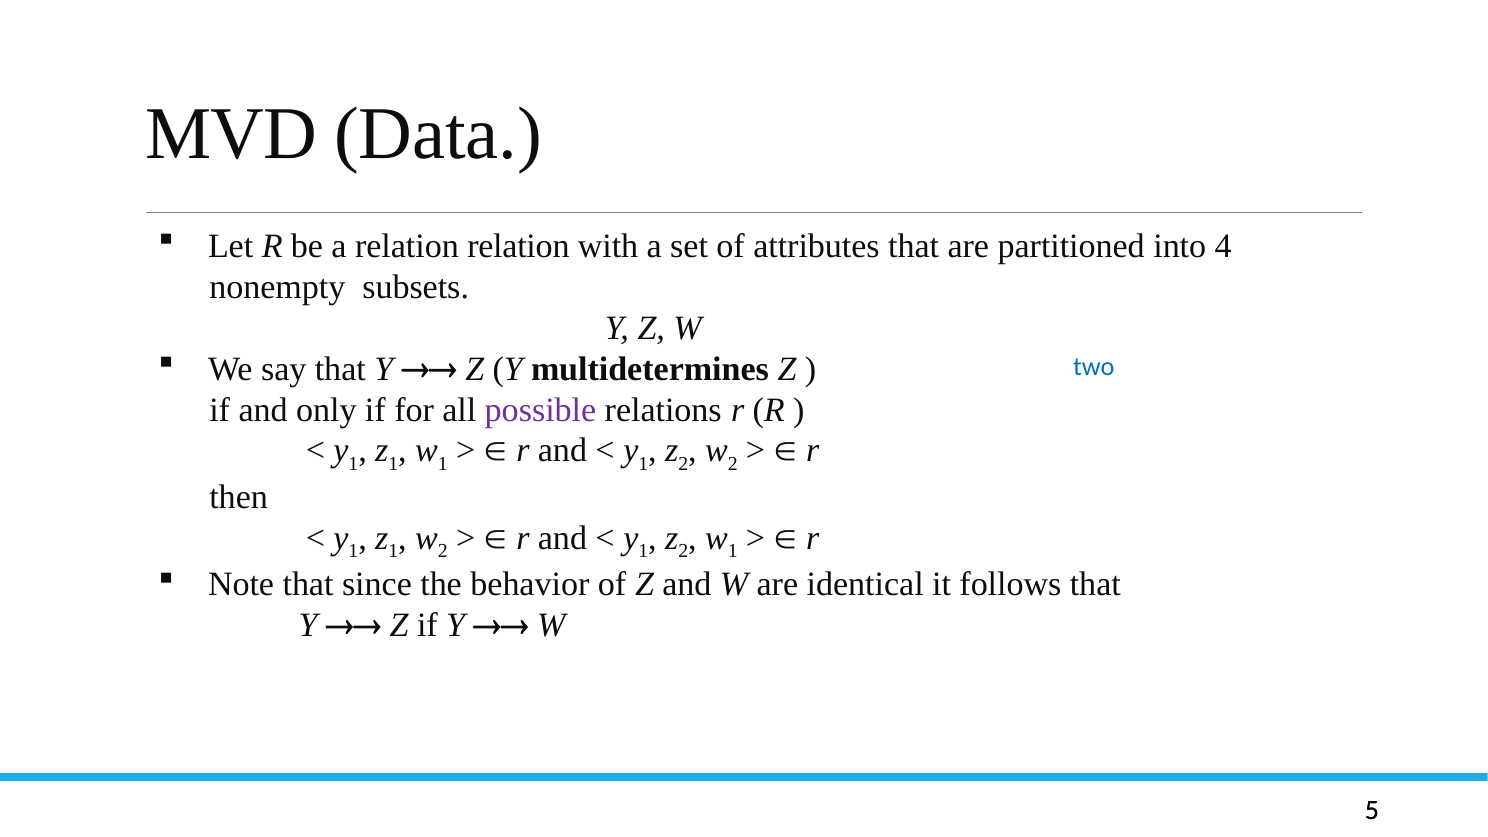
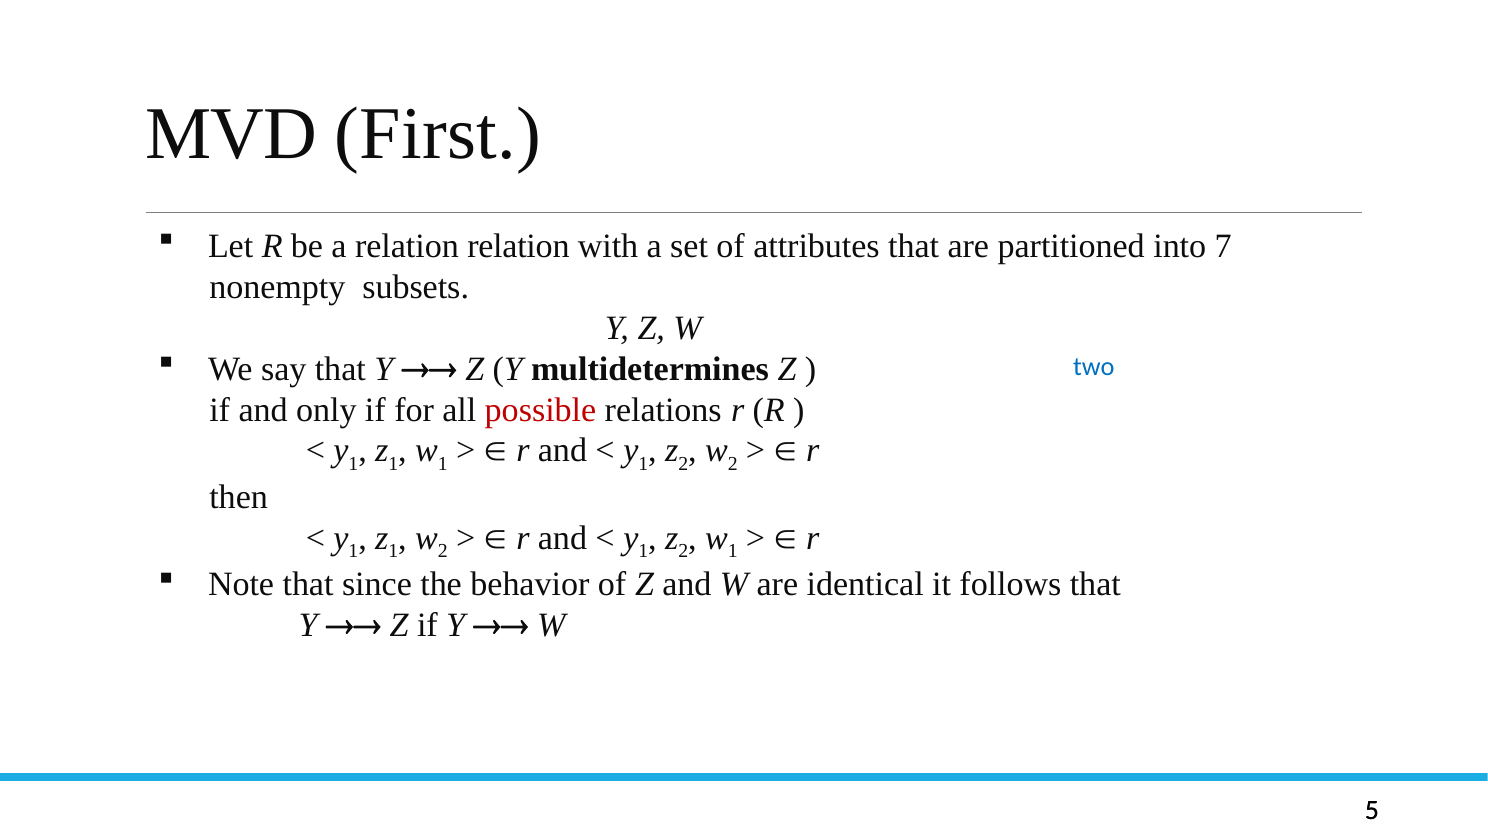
Data: Data -> First
4: 4 -> 7
possible colour: purple -> red
